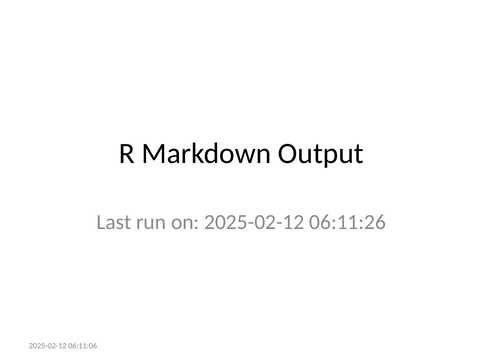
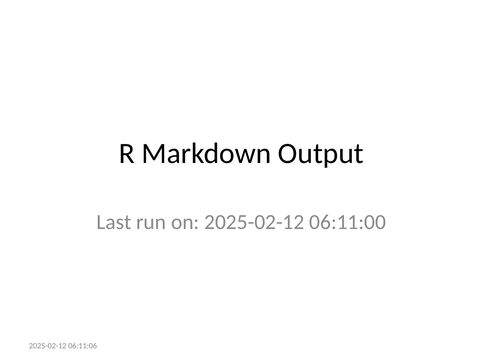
06:11:26: 06:11:26 -> 06:11:00
